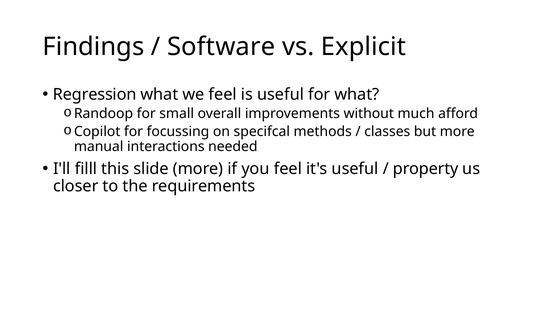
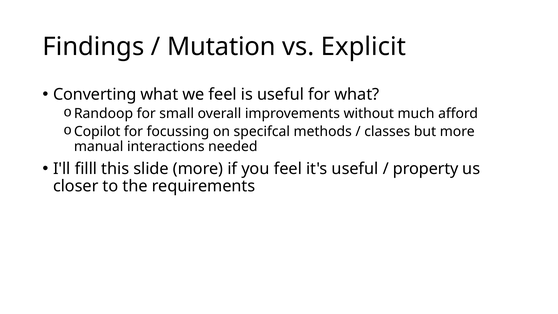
Software: Software -> Mutation
Regression: Regression -> Converting
